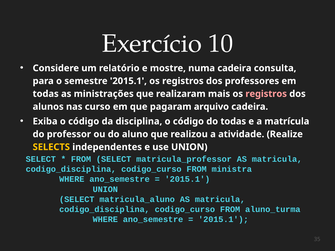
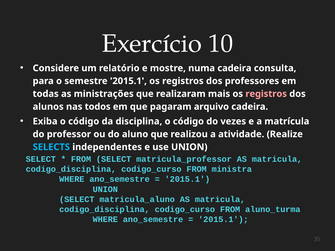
curso: curso -> todos
do todas: todas -> vezes
SELECTS colour: yellow -> light blue
